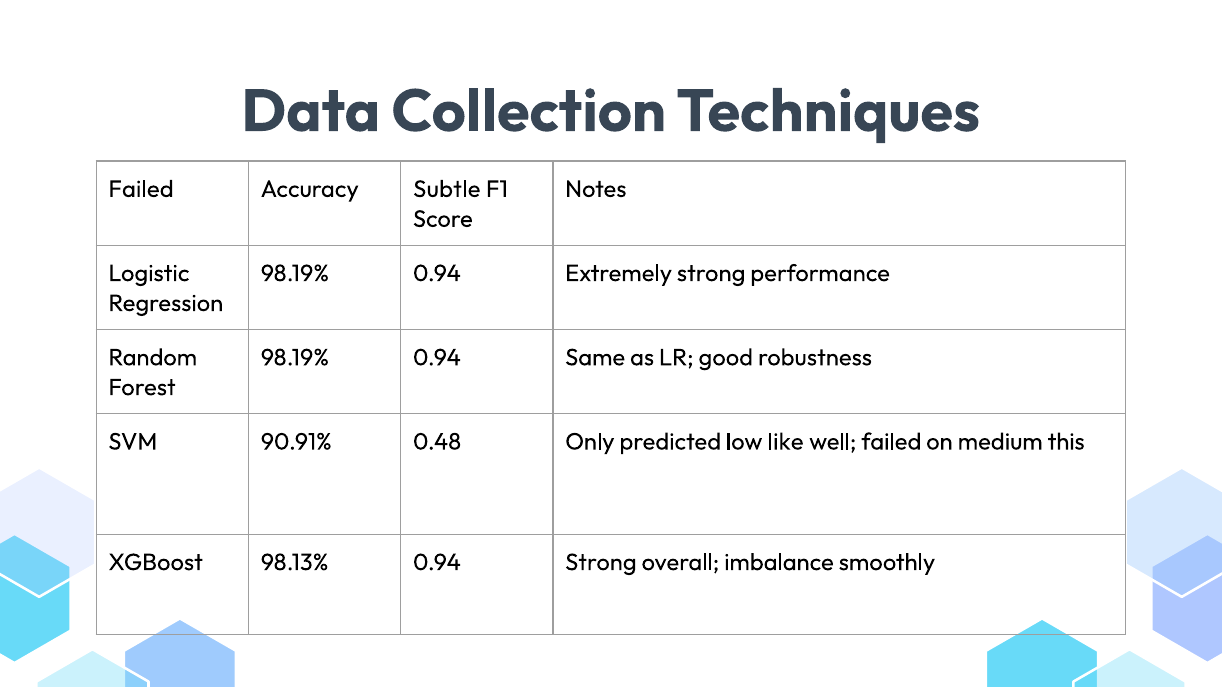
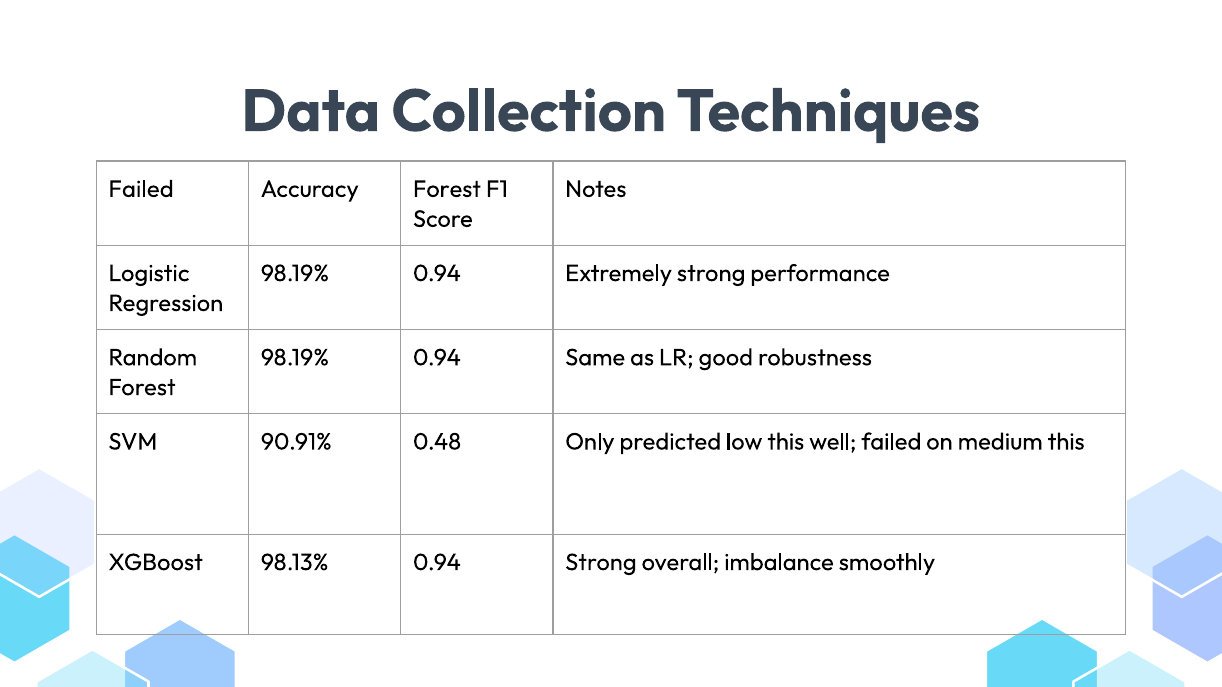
Accuracy Subtle: Subtle -> Forest
low like: like -> this
